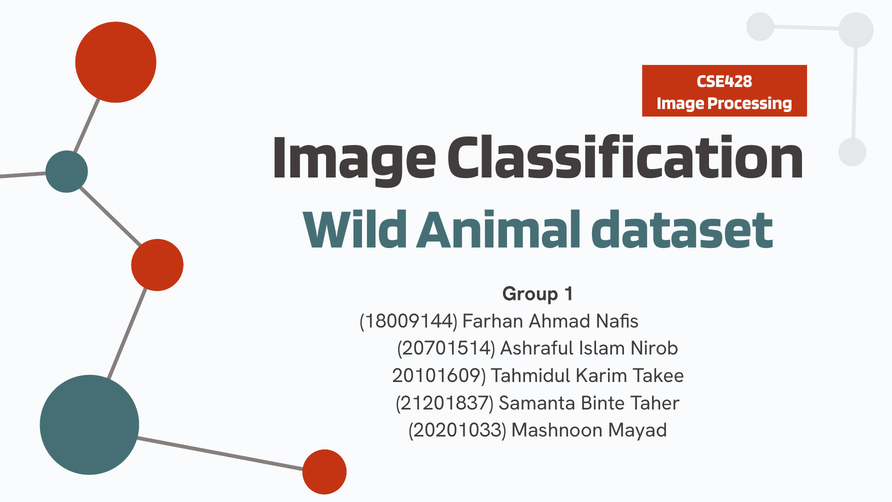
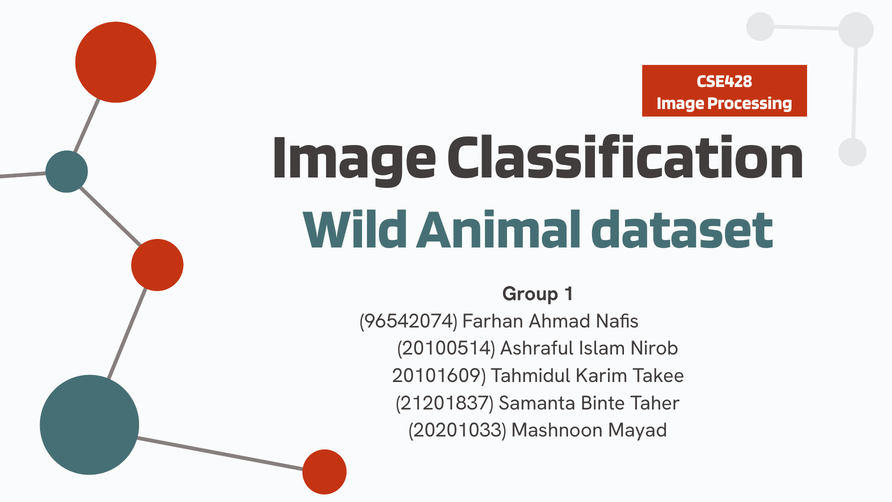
18009144: 18009144 -> 96542074
20701514: 20701514 -> 20100514
